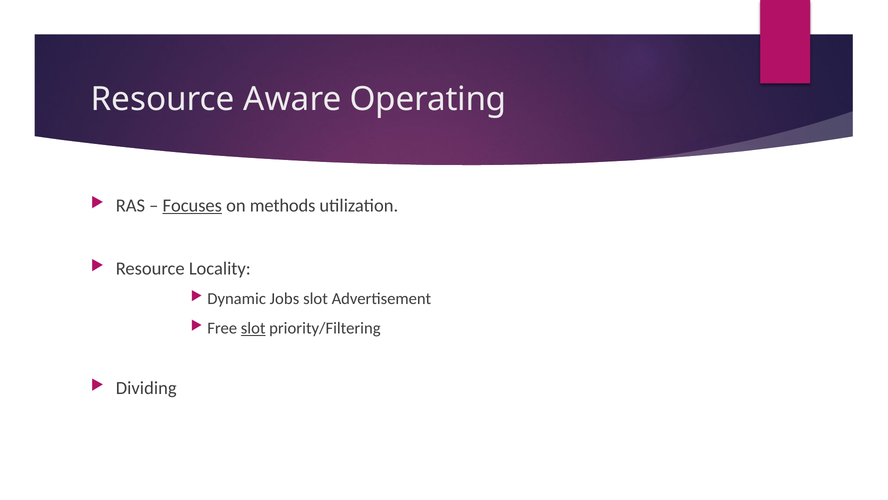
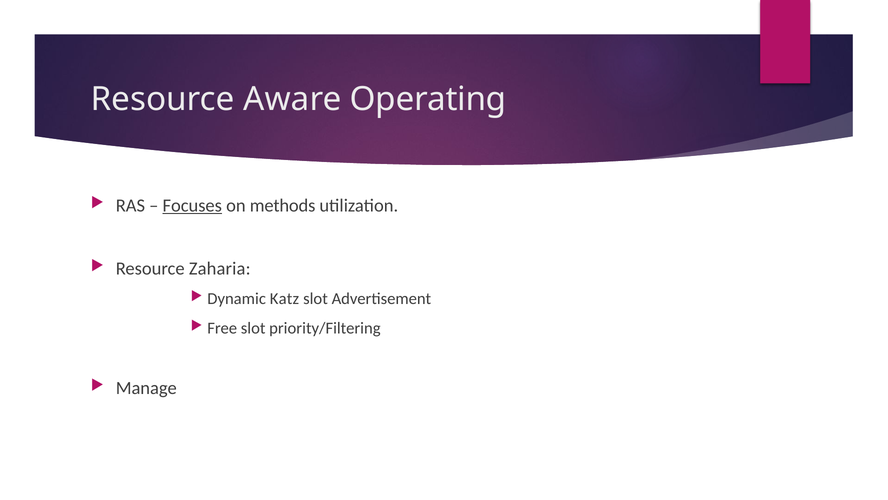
Locality: Locality -> Zaharia
Jobs: Jobs -> Katz
slot at (253, 328) underline: present -> none
Dividing: Dividing -> Manage
